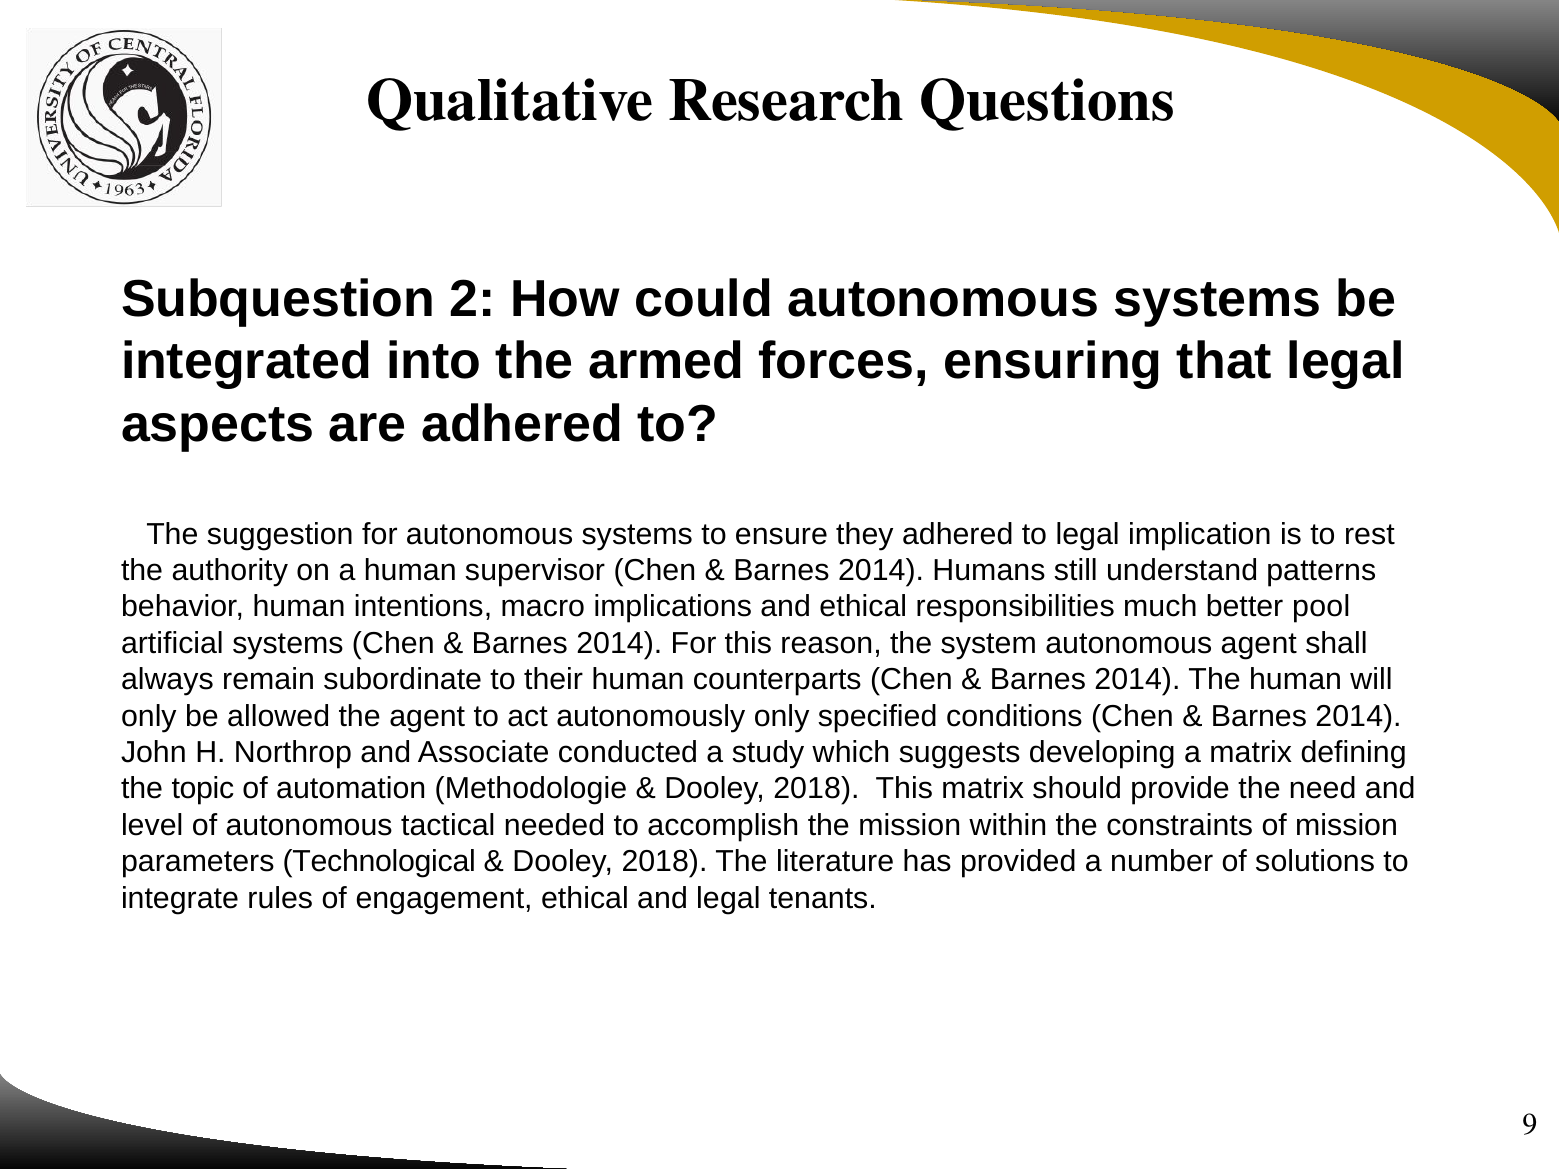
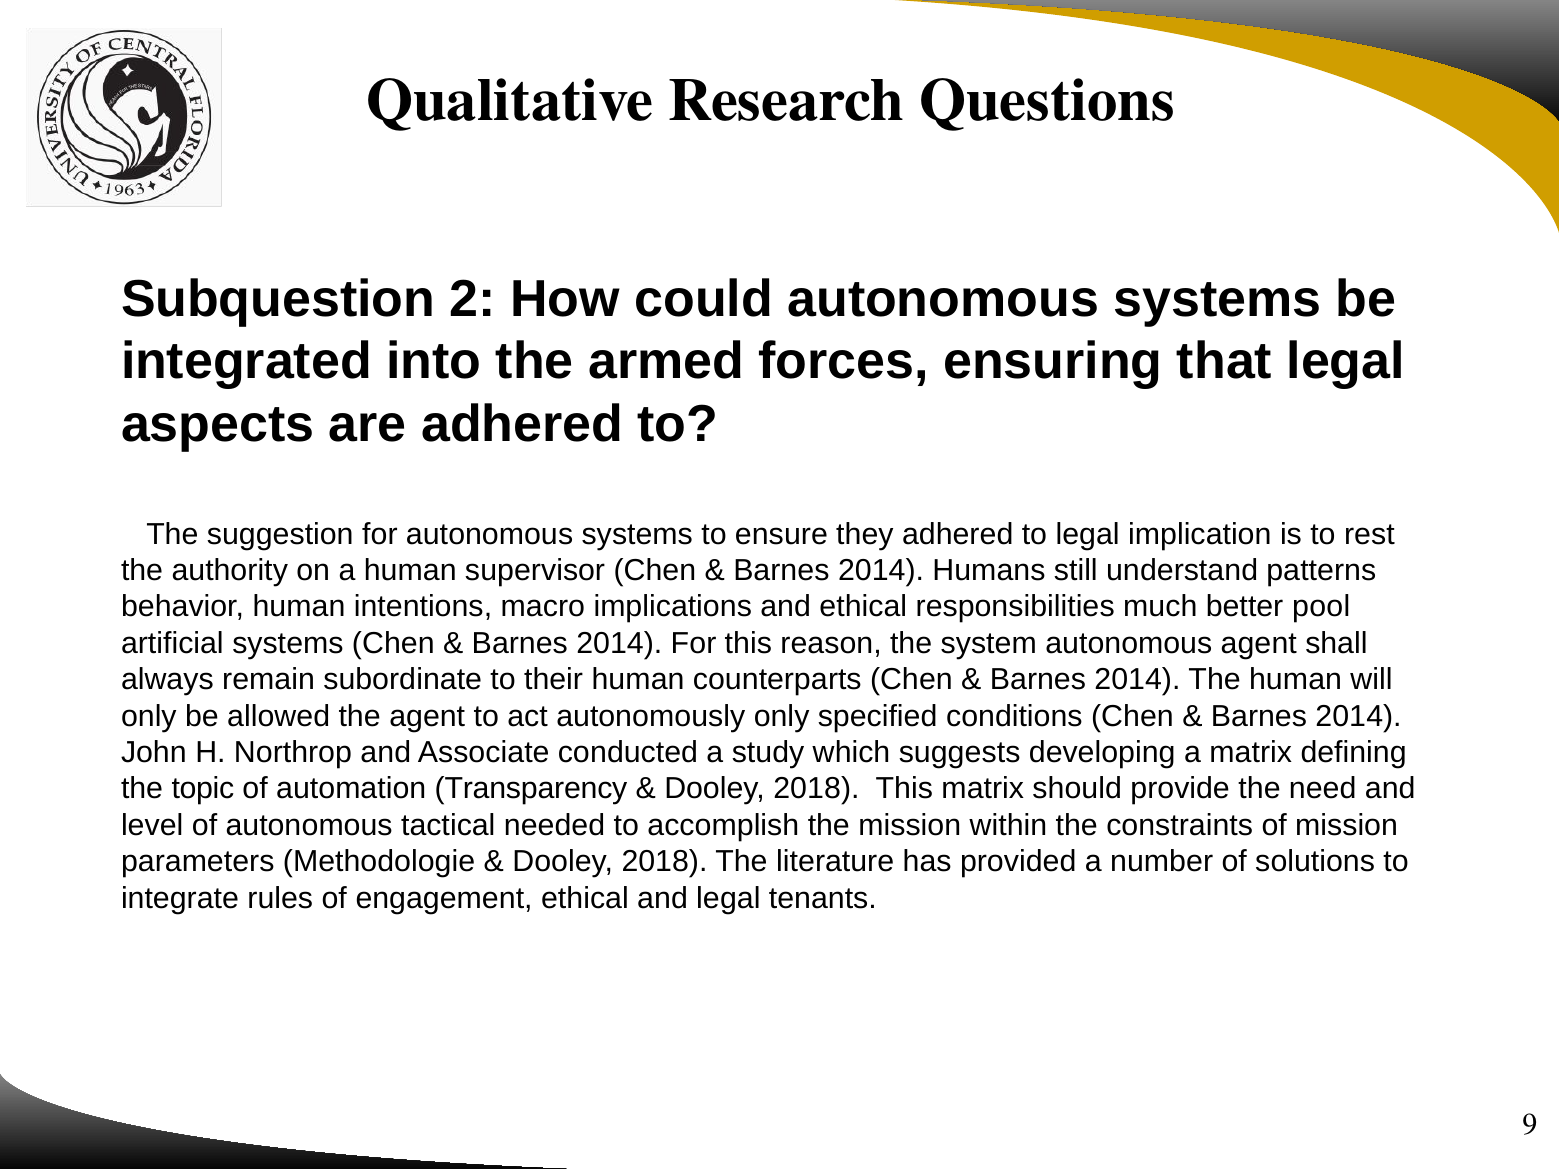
Methodologie: Methodologie -> Transparency
Technological: Technological -> Methodologie
